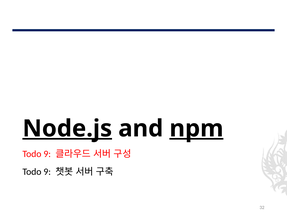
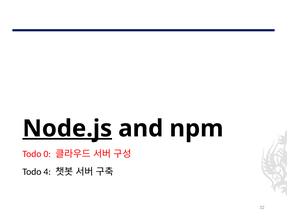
npm underline: present -> none
9 at (47, 154): 9 -> 0
9 at (47, 172): 9 -> 4
